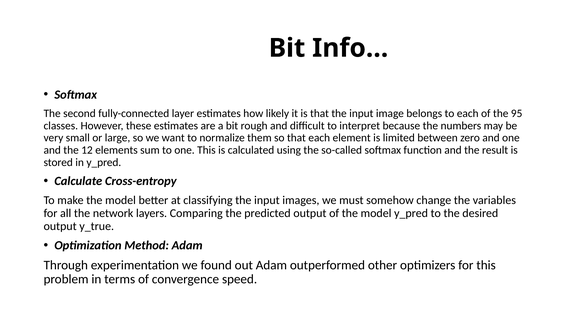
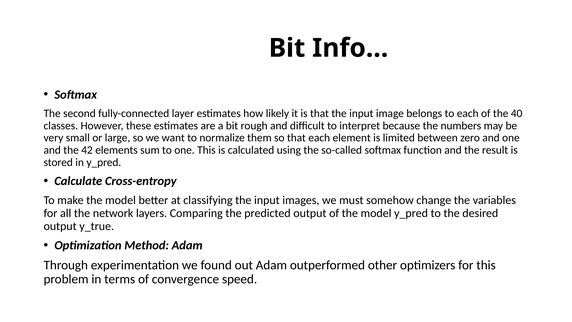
95: 95 -> 40
12: 12 -> 42
